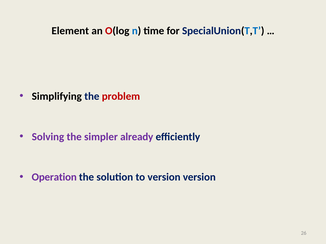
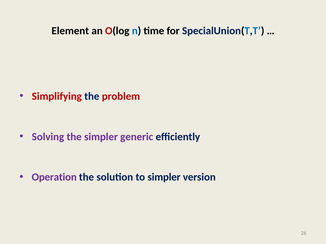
Simplifying colour: black -> red
already: already -> generic
to version: version -> simpler
